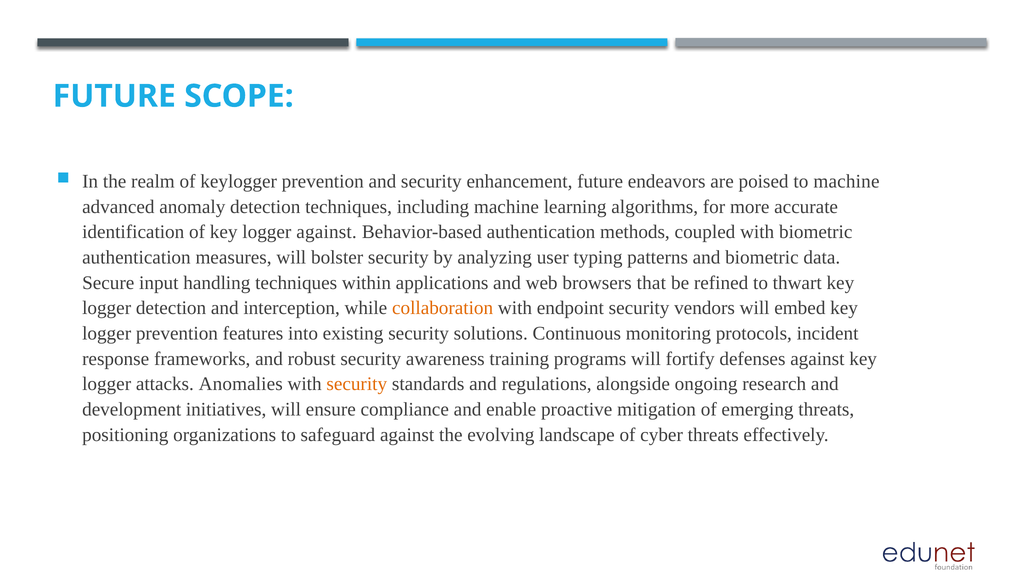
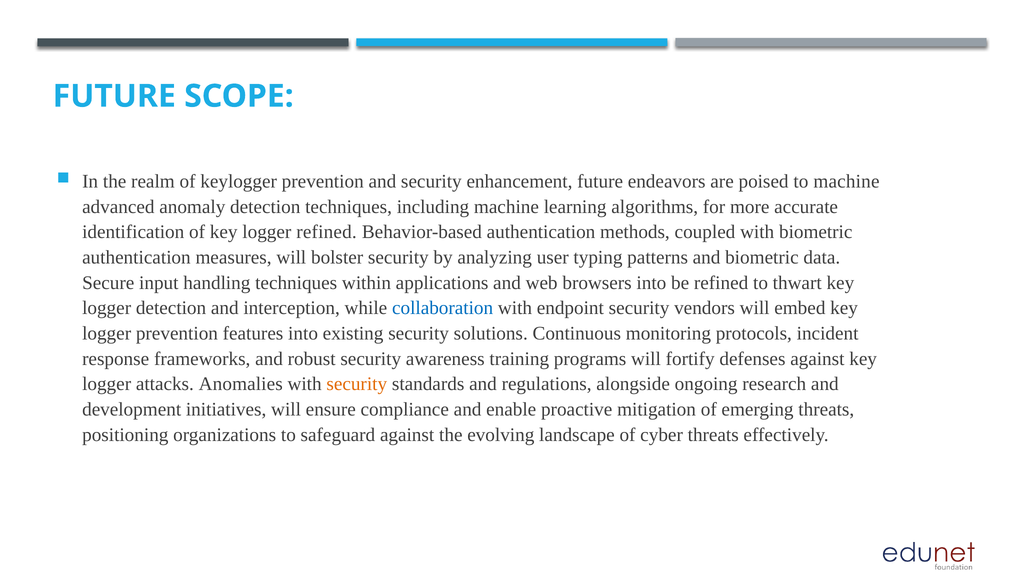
logger against: against -> refined
browsers that: that -> into
collaboration colour: orange -> blue
